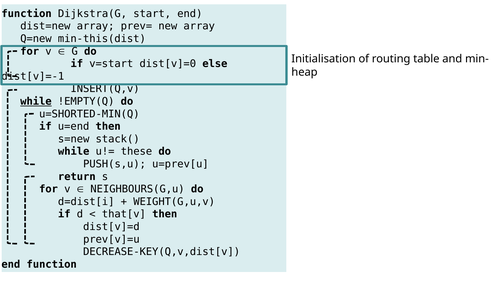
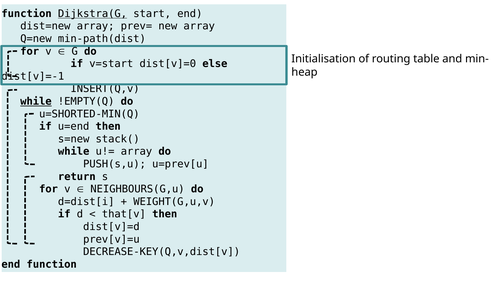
Dijkstra(G underline: none -> present
min-this(dist: min-this(dist -> min-path(dist
u!= these: these -> array
